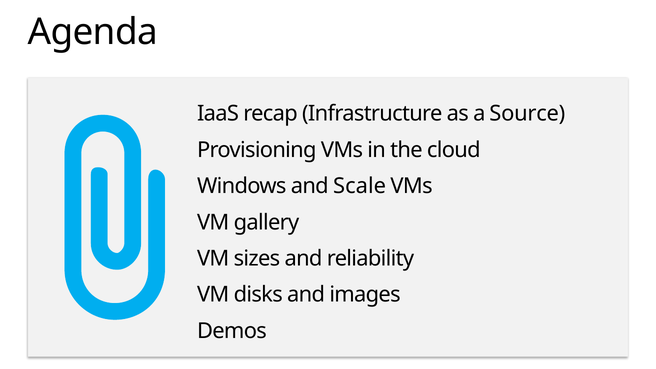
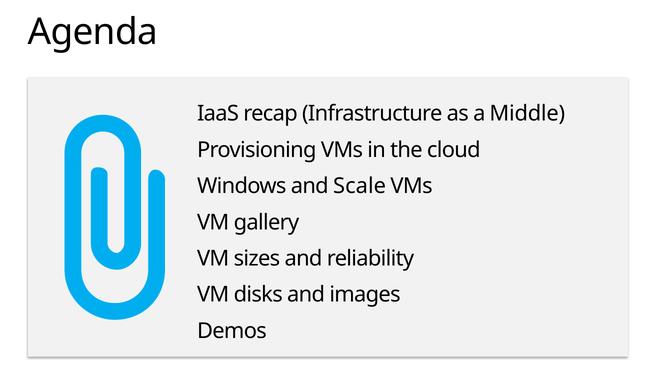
Source: Source -> Middle
